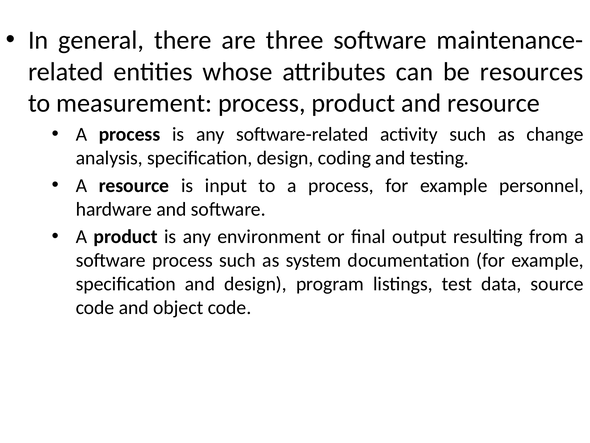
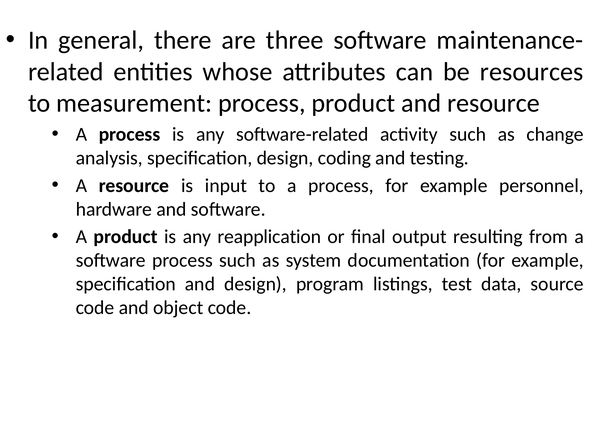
environment: environment -> reapplication
